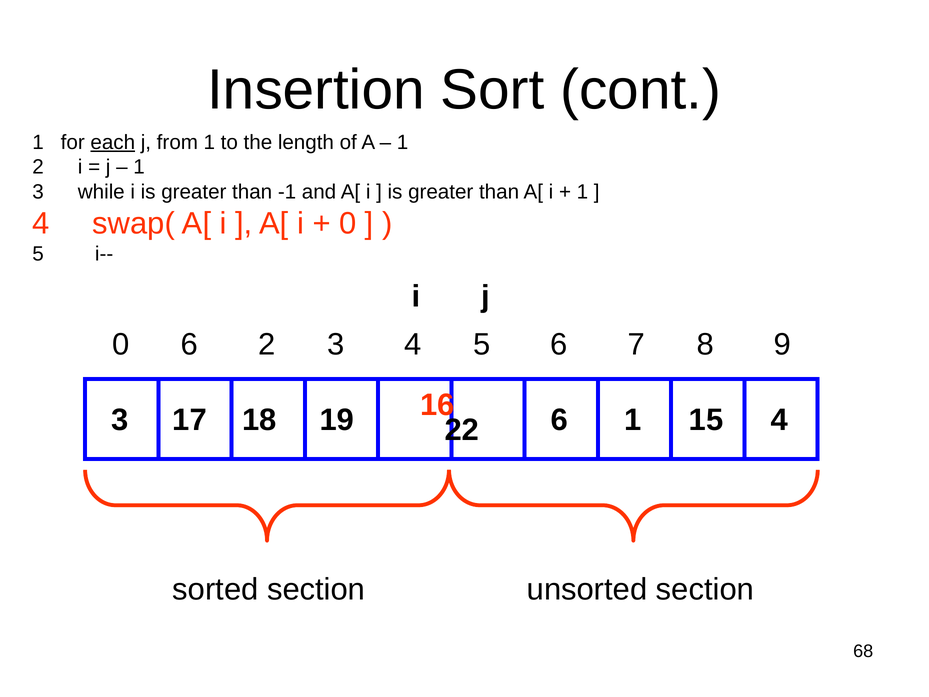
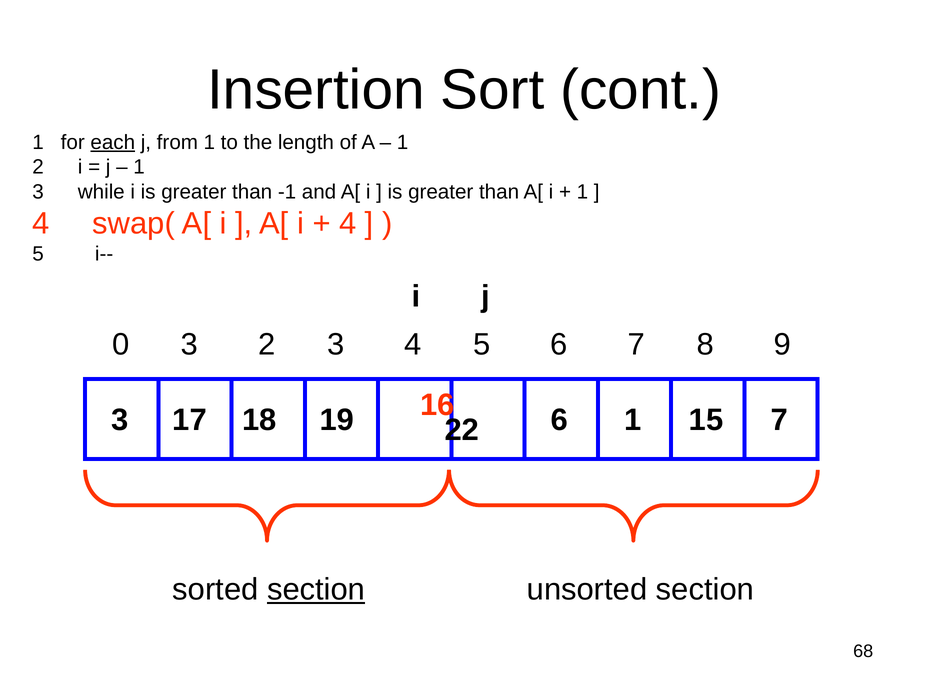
0 at (348, 223): 0 -> 4
0 6: 6 -> 3
15 4: 4 -> 7
section at (316, 589) underline: none -> present
